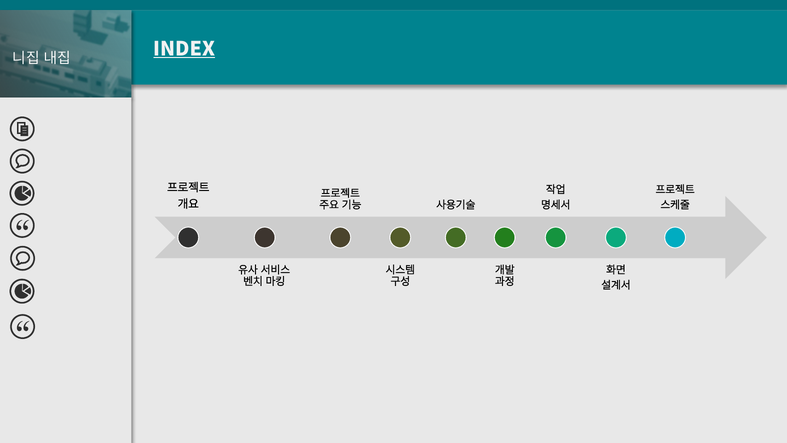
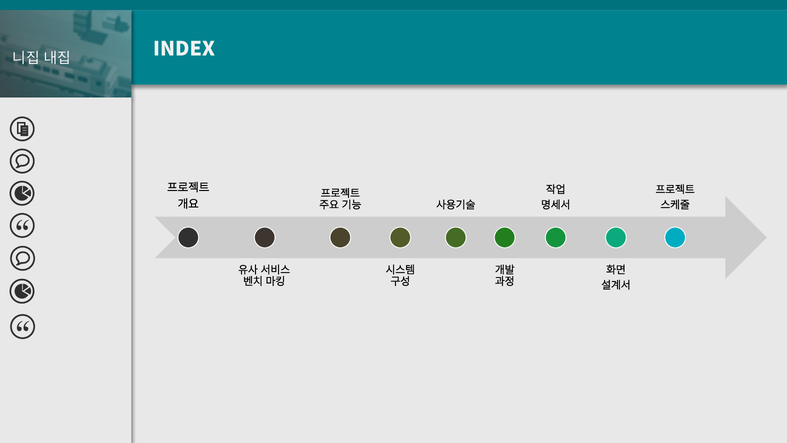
INDEX underline: present -> none
